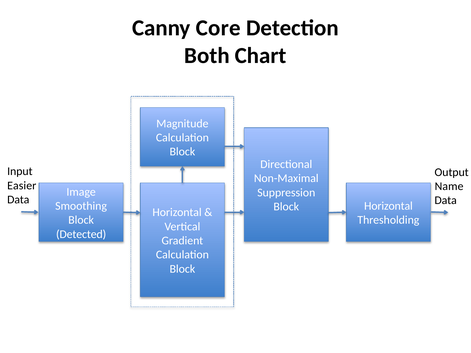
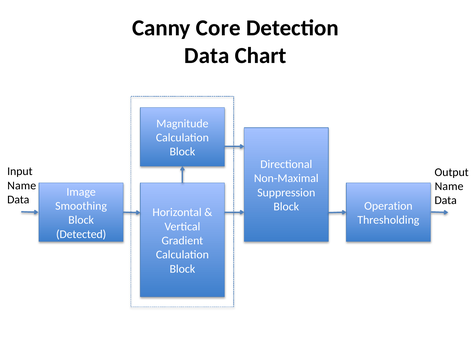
Both at (207, 56): Both -> Data
Easier at (22, 186): Easier -> Name
Horizontal at (388, 206): Horizontal -> Operation
